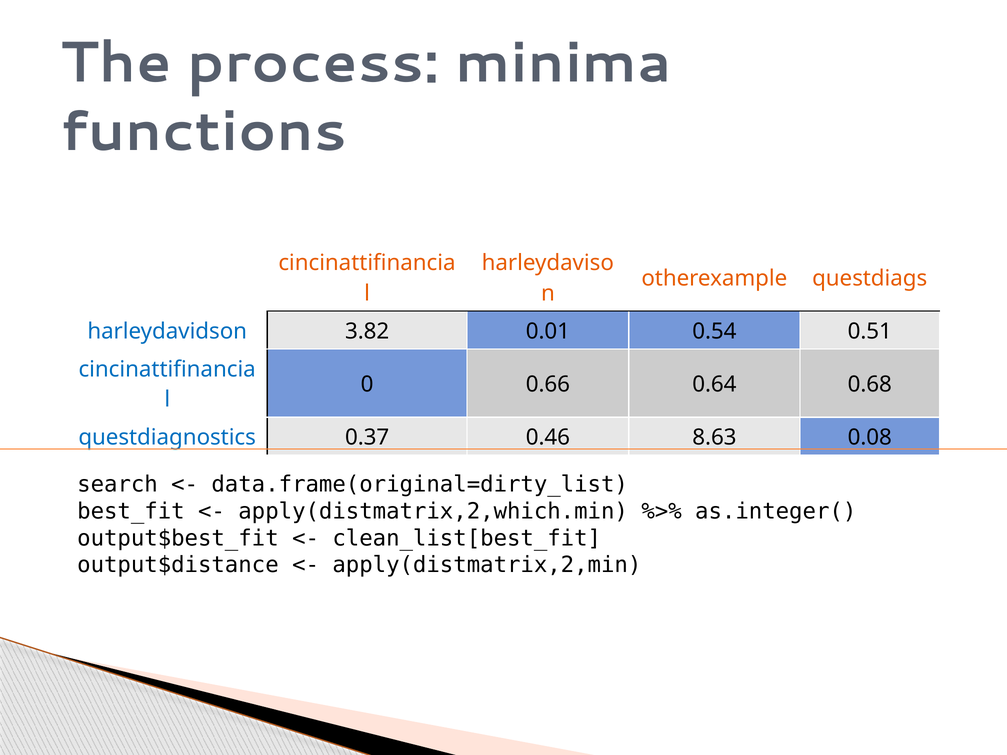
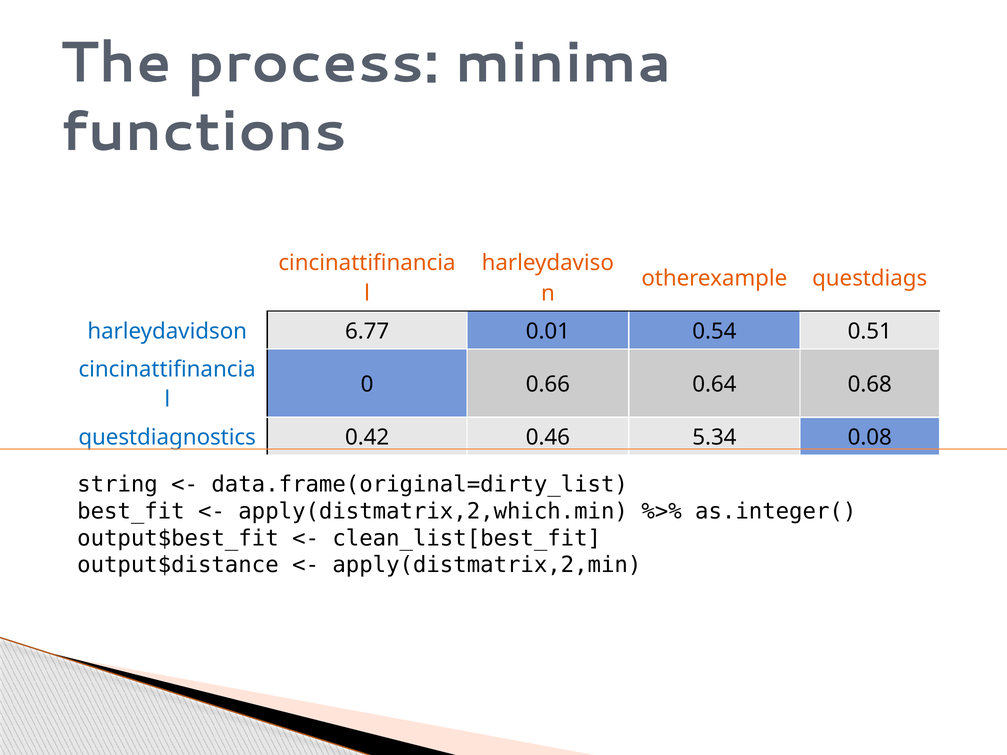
3.82: 3.82 -> 6.77
0.37: 0.37 -> 0.42
8.63: 8.63 -> 5.34
search: search -> string
